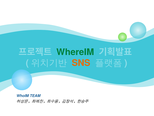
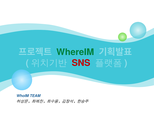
SNS colour: orange -> red
